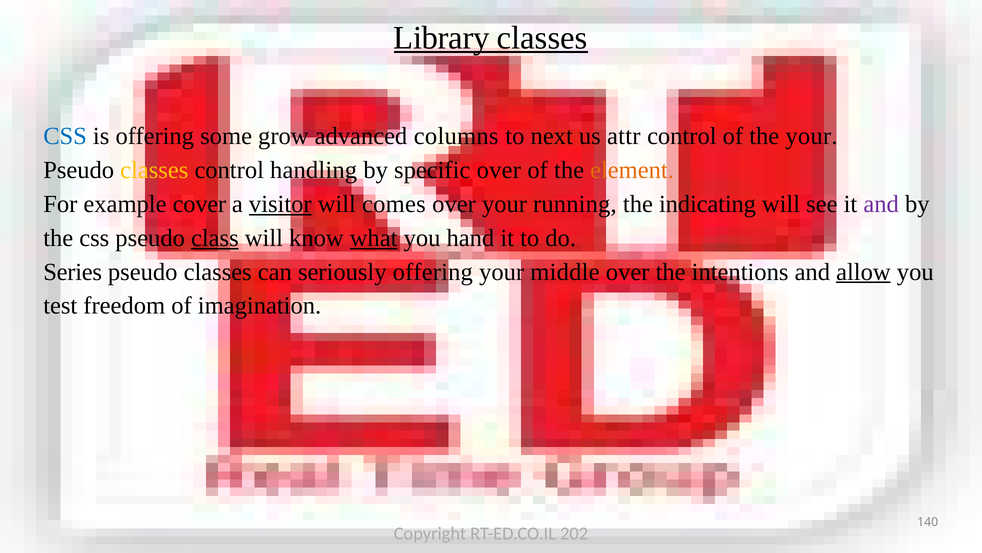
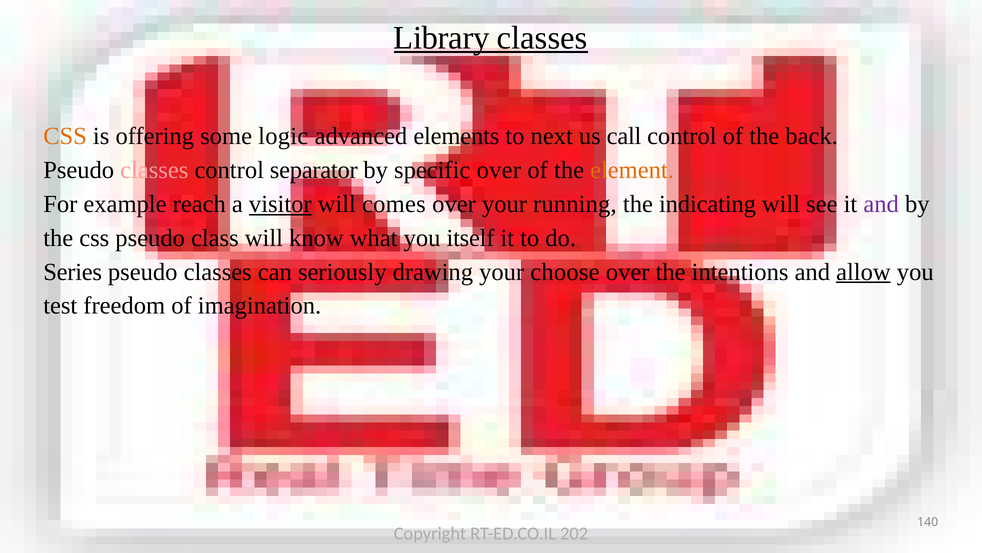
CSS at (65, 136) colour: blue -> orange
grow: grow -> logic
columns: columns -> elements
attr: attr -> call
the your: your -> back
classes at (154, 170) colour: yellow -> pink
handling: handling -> separator
cover: cover -> reach
class underline: present -> none
what underline: present -> none
hand: hand -> itself
seriously offering: offering -> drawing
middle: middle -> choose
